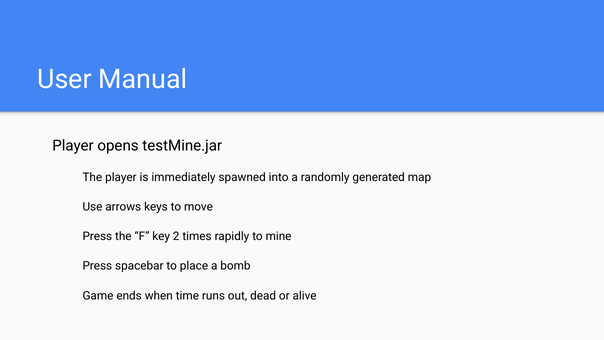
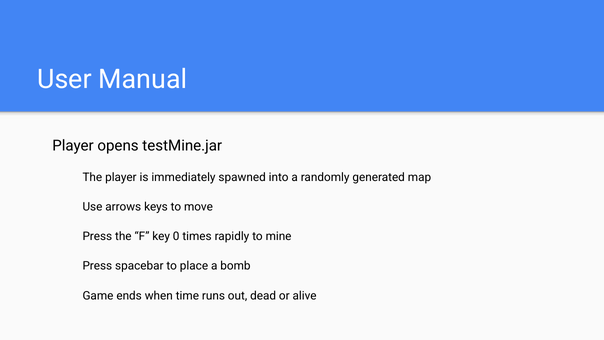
2: 2 -> 0
